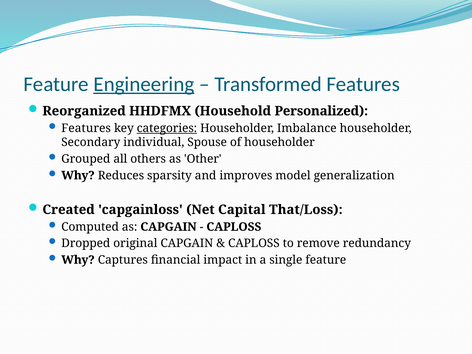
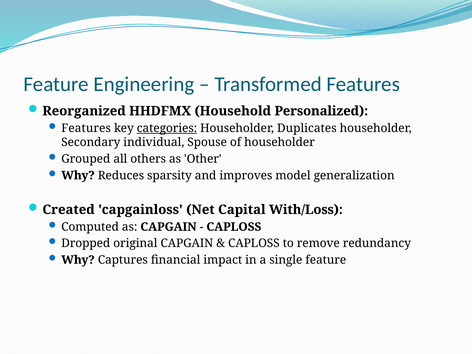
Engineering underline: present -> none
Imbalance: Imbalance -> Duplicates
That/Loss: That/Loss -> With/Loss
